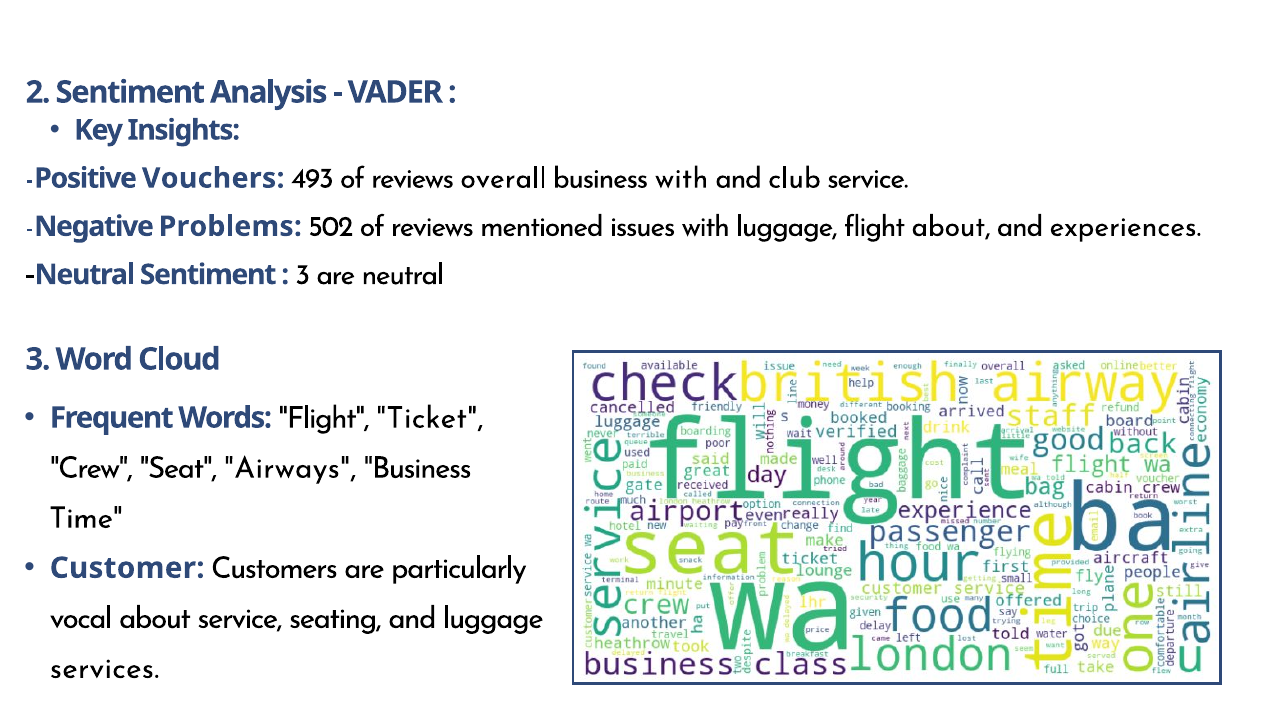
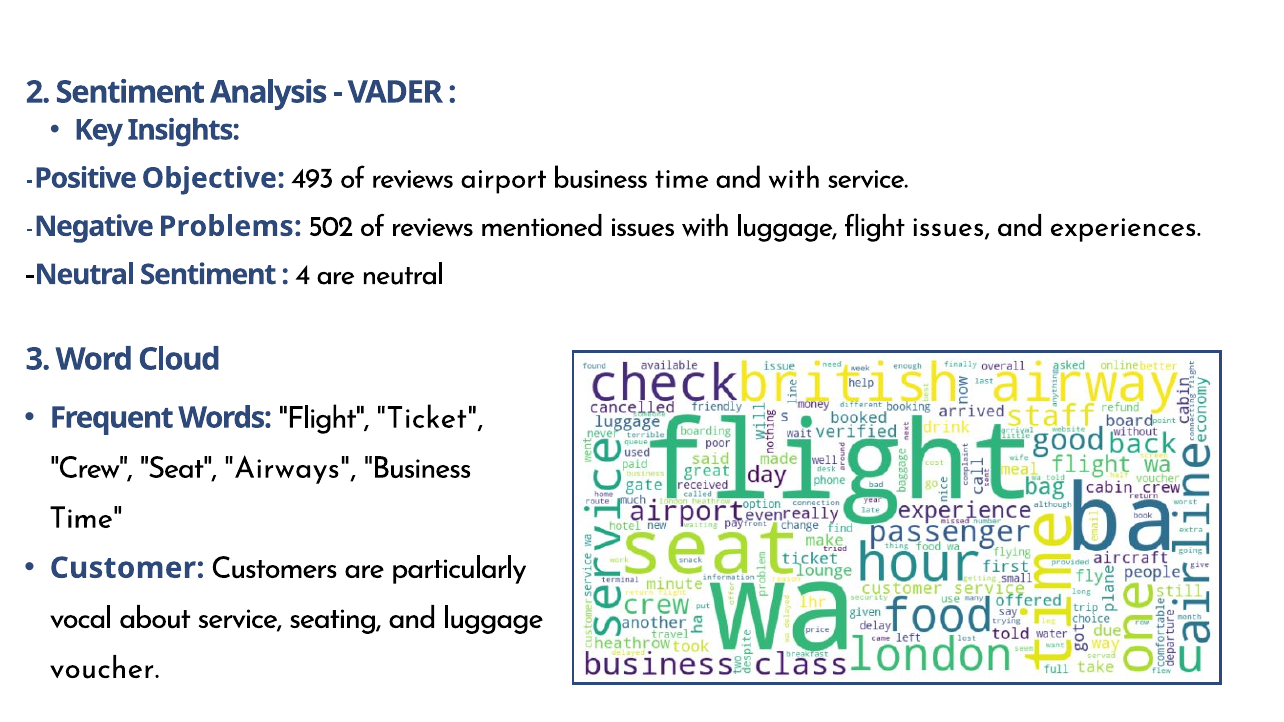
Vouchers: Vouchers -> Objective
overall: overall -> airport
with at (682, 178): with -> time
and club: club -> with
flight about: about -> issues
3 at (303, 275): 3 -> 4
services: services -> voucher
